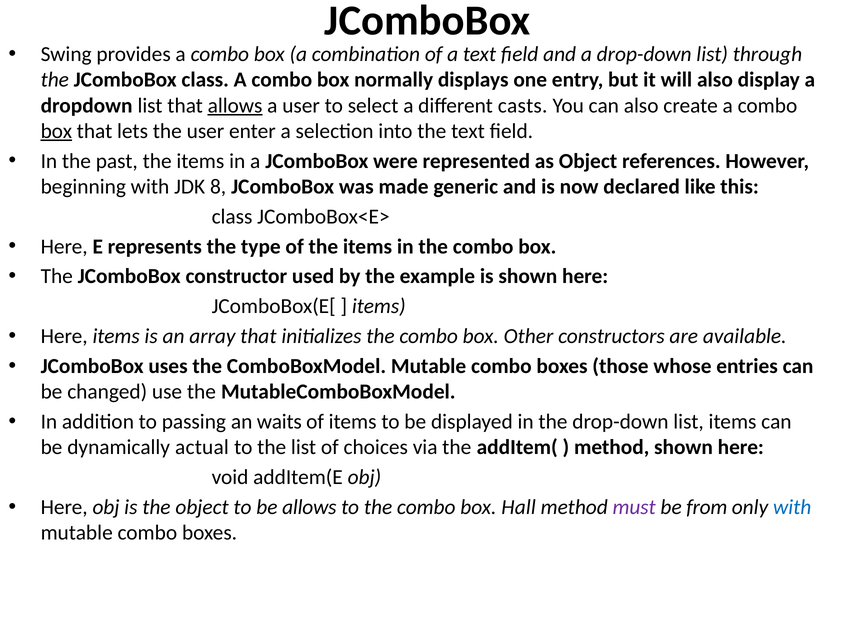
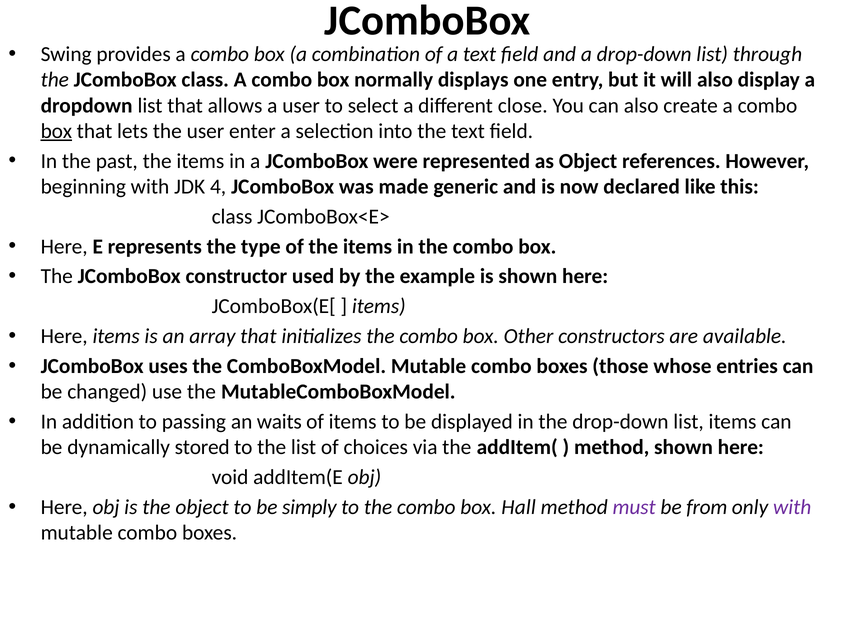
allows at (235, 106) underline: present -> none
casts: casts -> close
8: 8 -> 4
actual: actual -> stored
be allows: allows -> simply
with at (792, 507) colour: blue -> purple
